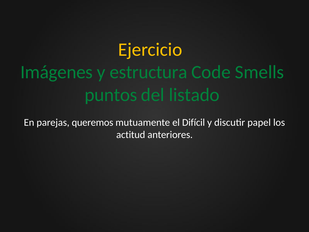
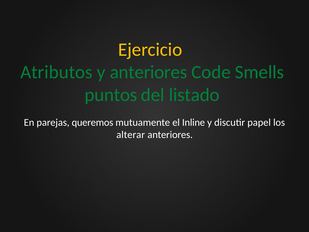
Imágenes: Imágenes -> Atributos
y estructura: estructura -> anteriores
Difícil: Difícil -> Inline
actitud: actitud -> alterar
